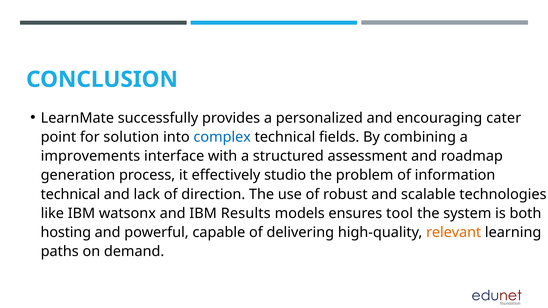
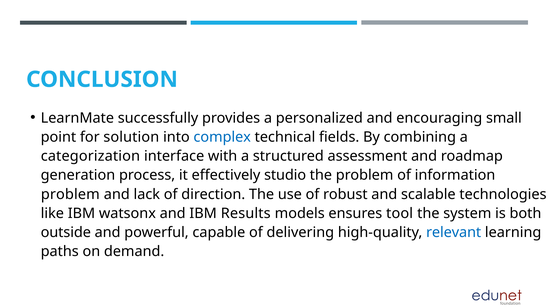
cater: cater -> small
improvements: improvements -> categorization
technical at (70, 194): technical -> problem
hosting: hosting -> outside
relevant colour: orange -> blue
